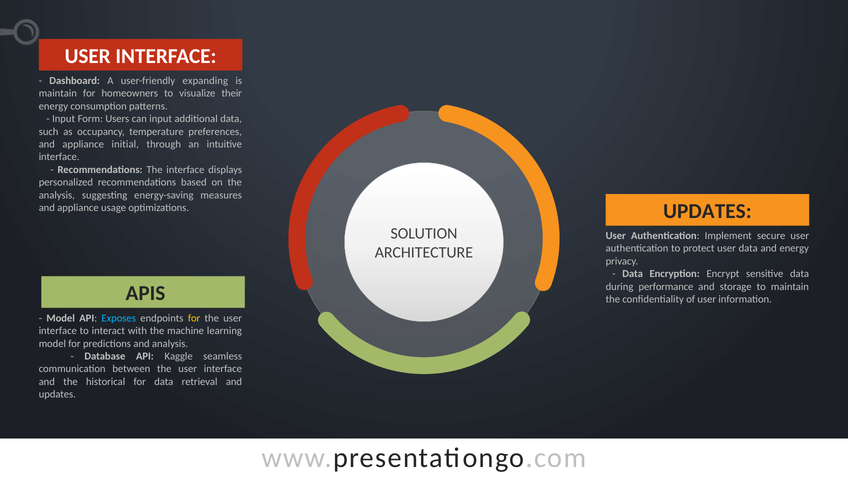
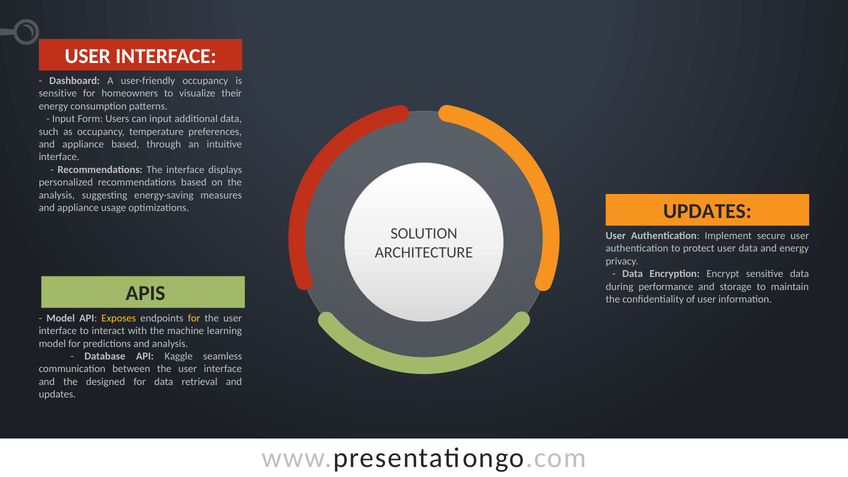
user-friendly expanding: expanding -> occupancy
maintain at (58, 93): maintain -> sensitive
appliance initial: initial -> based
Exposes colour: light blue -> yellow
historical: historical -> designed
